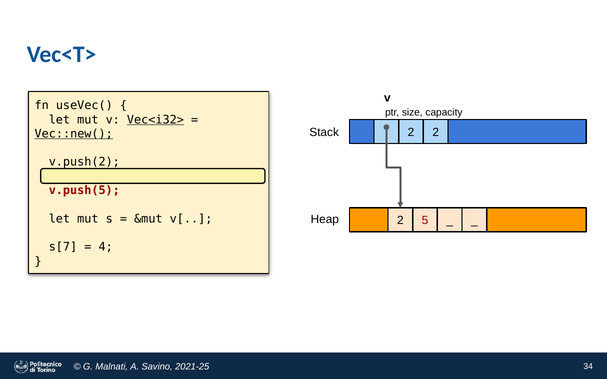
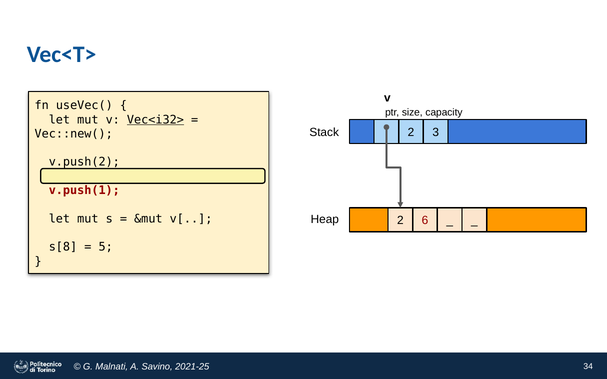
2 2: 2 -> 3
Vec::new( underline: present -> none
v.push(5: v.push(5 -> v.push(1
5: 5 -> 6
s[7: s[7 -> s[8
4: 4 -> 5
